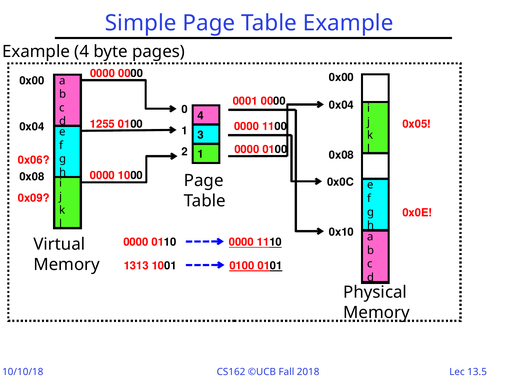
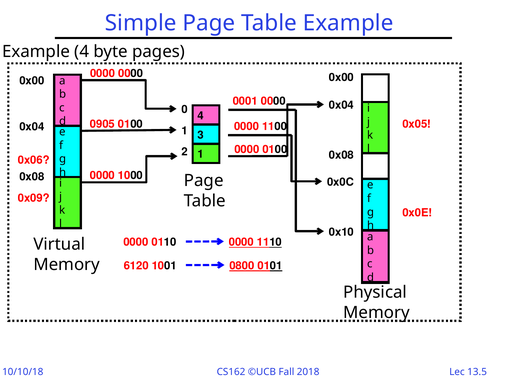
1255: 1255 -> 0905
1313: 1313 -> 6120
1001 0100: 0100 -> 0800
